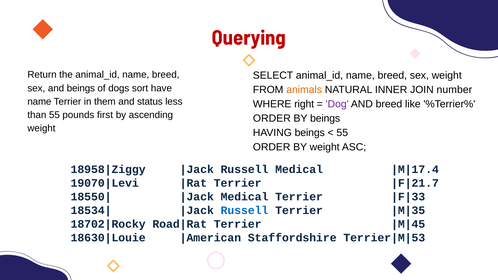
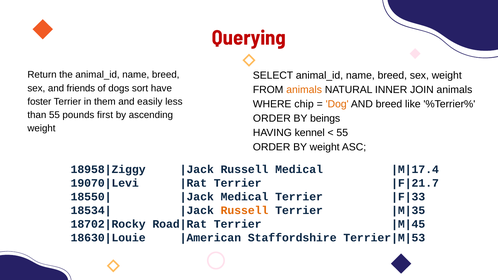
and beings: beings -> friends
JOIN number: number -> animals
name at (39, 102): name -> foster
status: status -> easily
right: right -> chip
Dog colour: purple -> orange
HAVING beings: beings -> kennel
Russell at (244, 211) colour: blue -> orange
